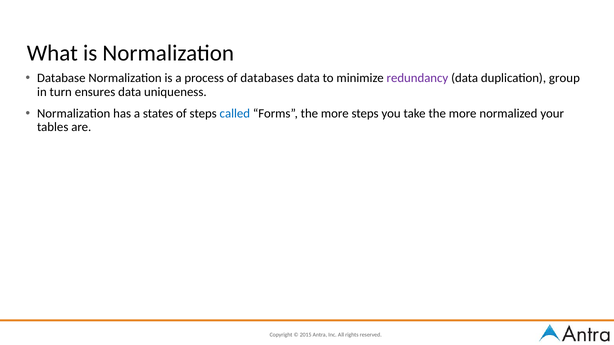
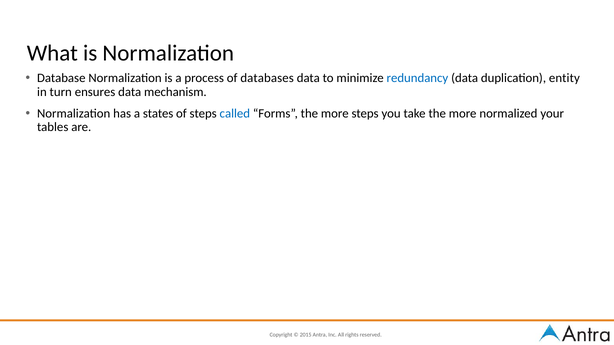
redundancy colour: purple -> blue
group: group -> entity
uniqueness: uniqueness -> mechanism
